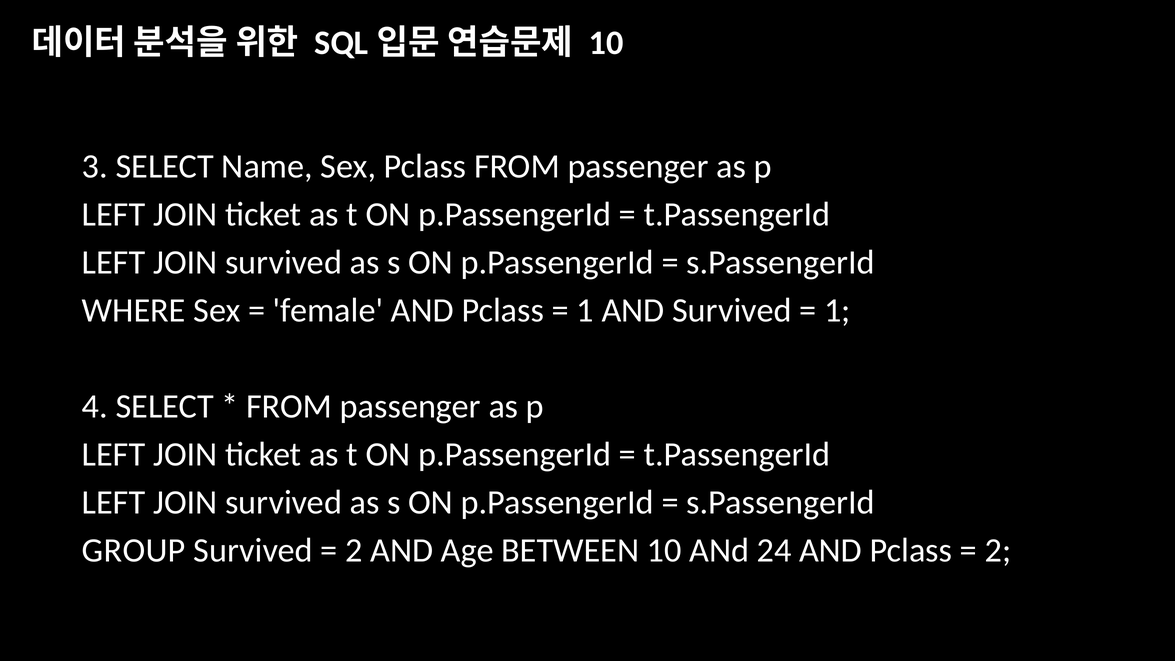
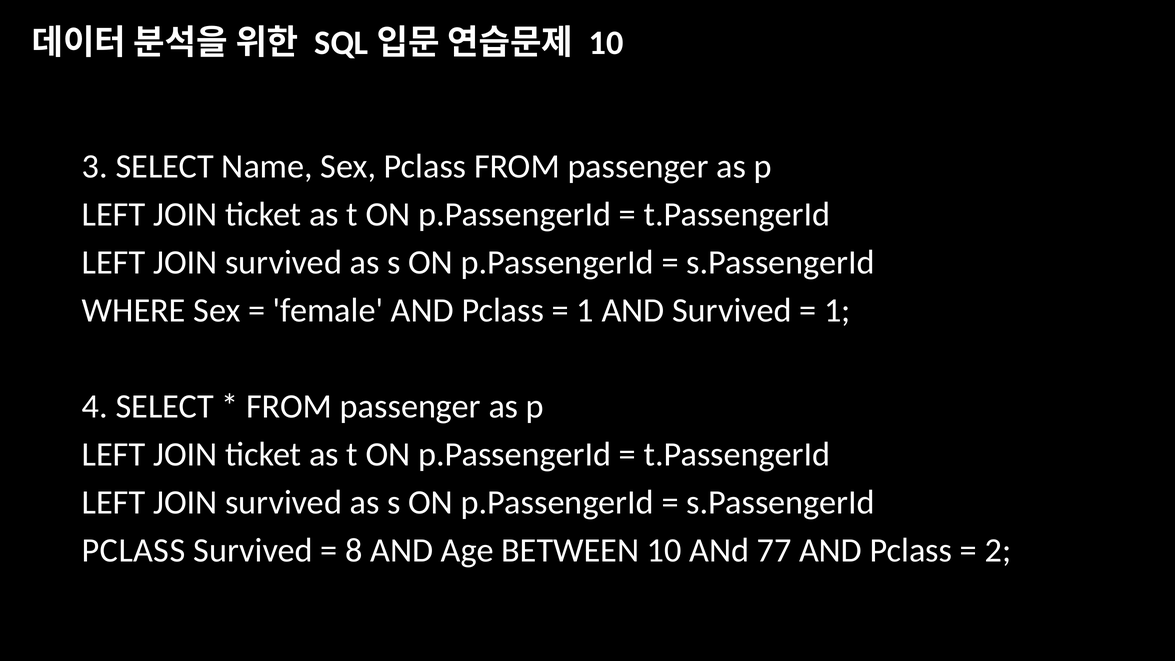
GROUP at (134, 550): GROUP -> PCLASS
2 at (354, 550): 2 -> 8
24: 24 -> 77
